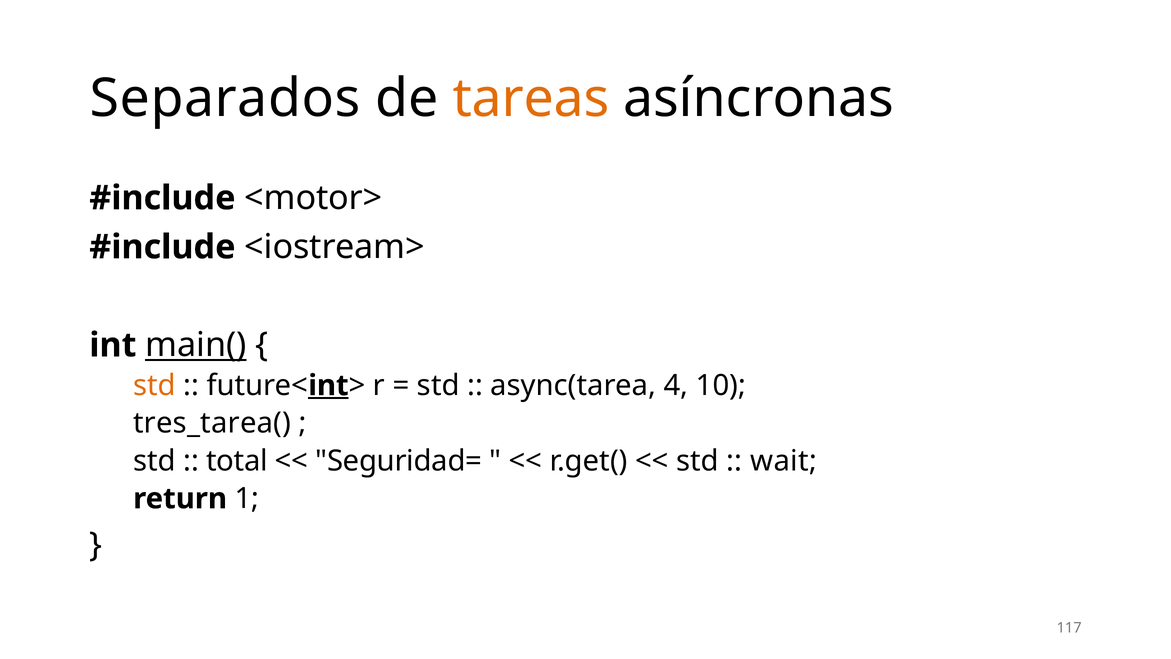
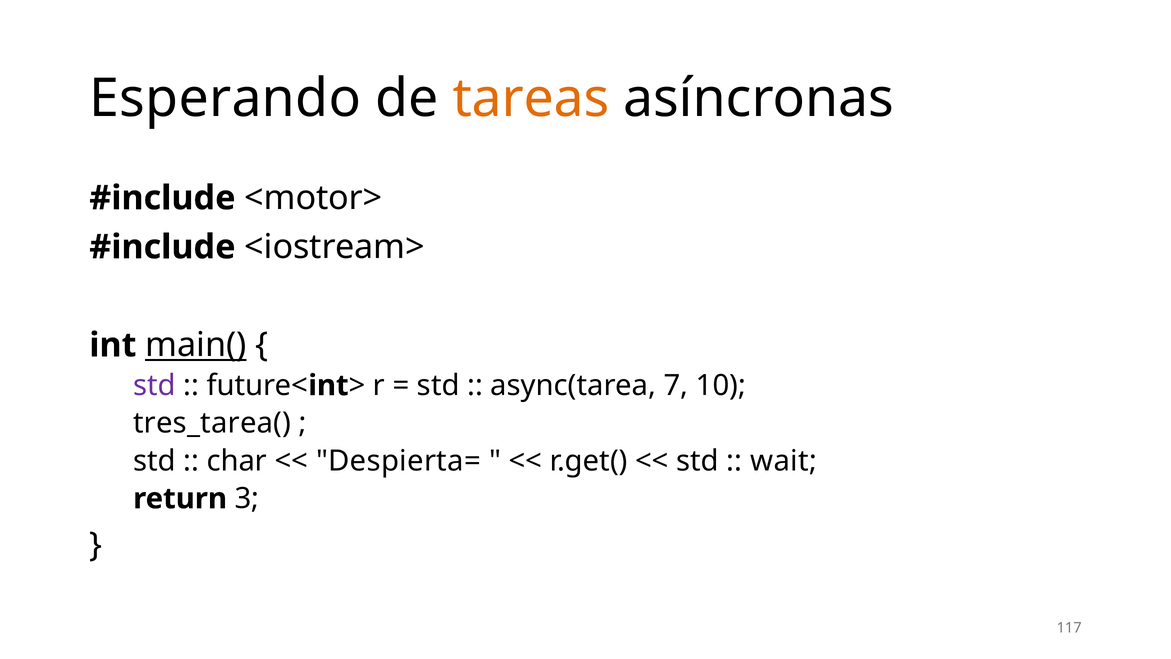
Separados: Separados -> Esperando
std at (154, 385) colour: orange -> purple
int at (328, 385) underline: present -> none
4: 4 -> 7
total: total -> char
Seguridad=: Seguridad= -> Despierta=
1: 1 -> 3
